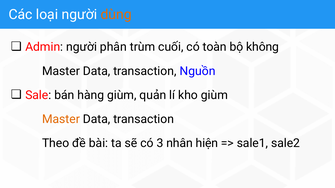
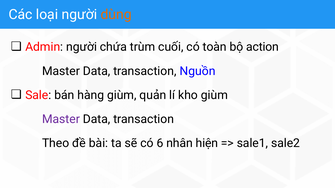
phân: phân -> chứa
không: không -> action
Master at (61, 119) colour: orange -> purple
3: 3 -> 6
